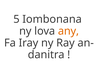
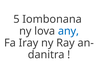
any colour: orange -> blue
